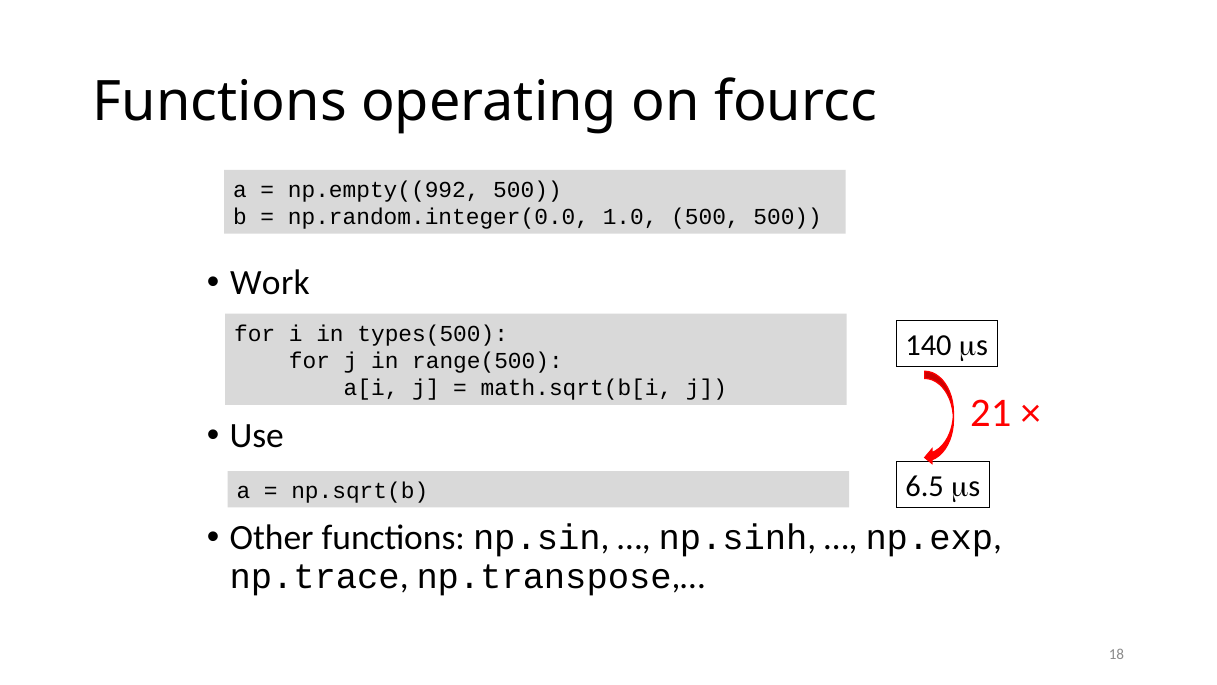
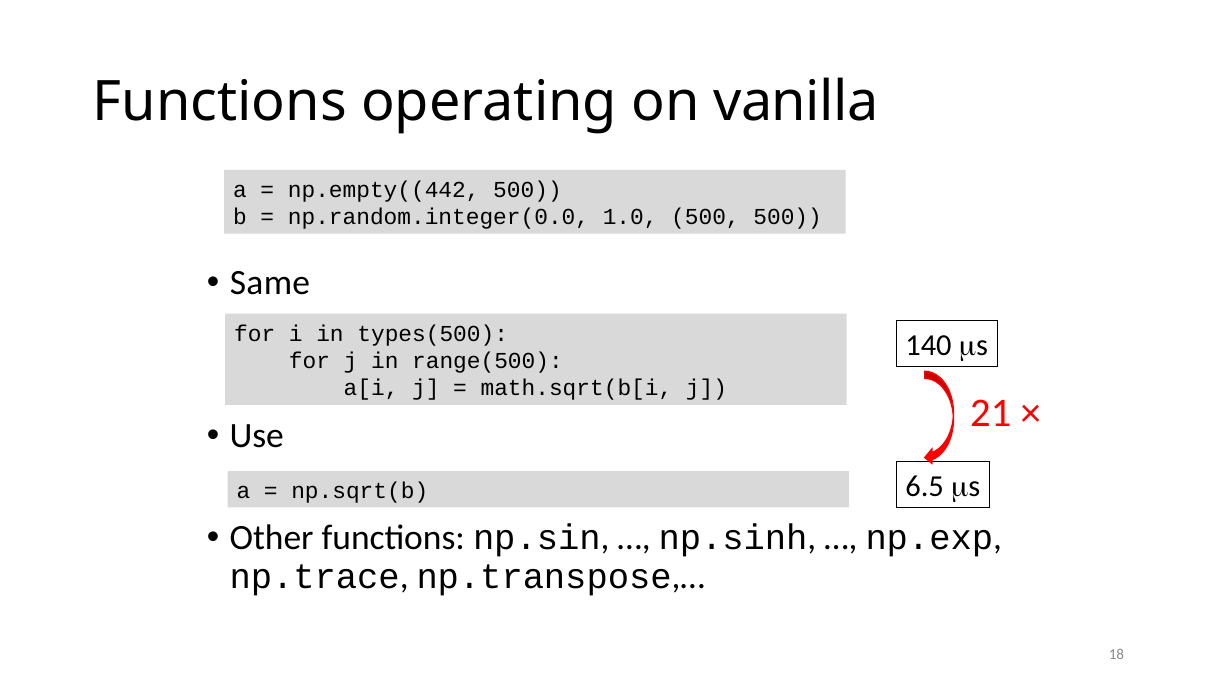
fourcc: fourcc -> vanilla
np.empty((992: np.empty((992 -> np.empty((442
Work: Work -> Same
